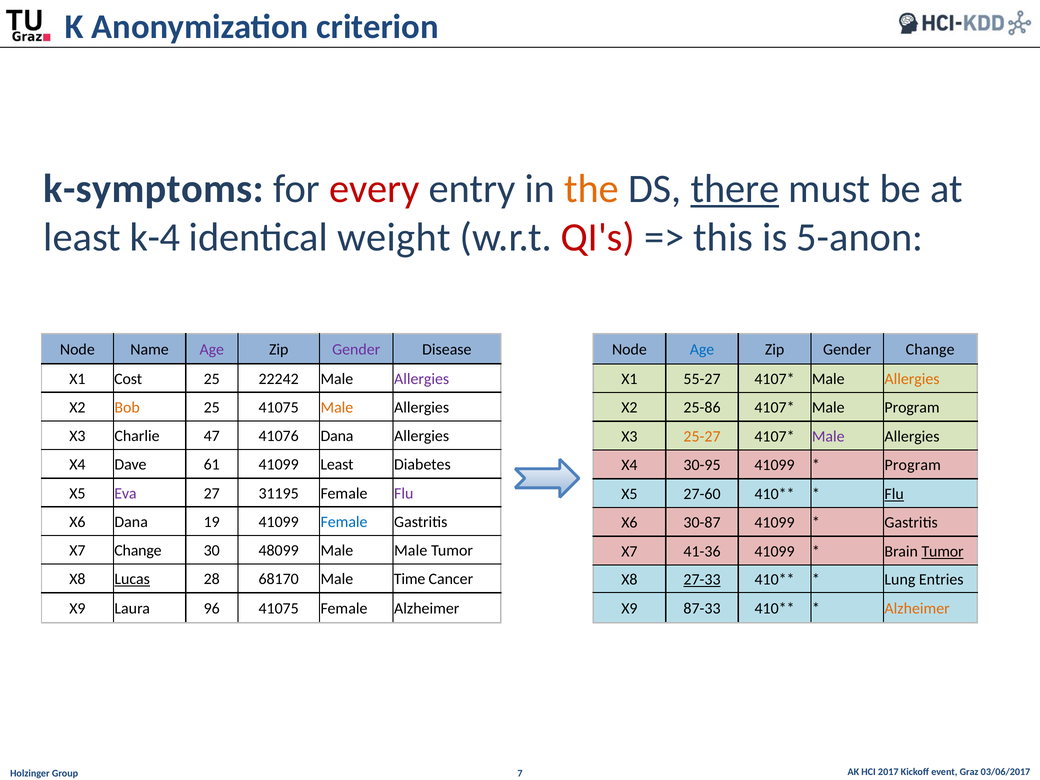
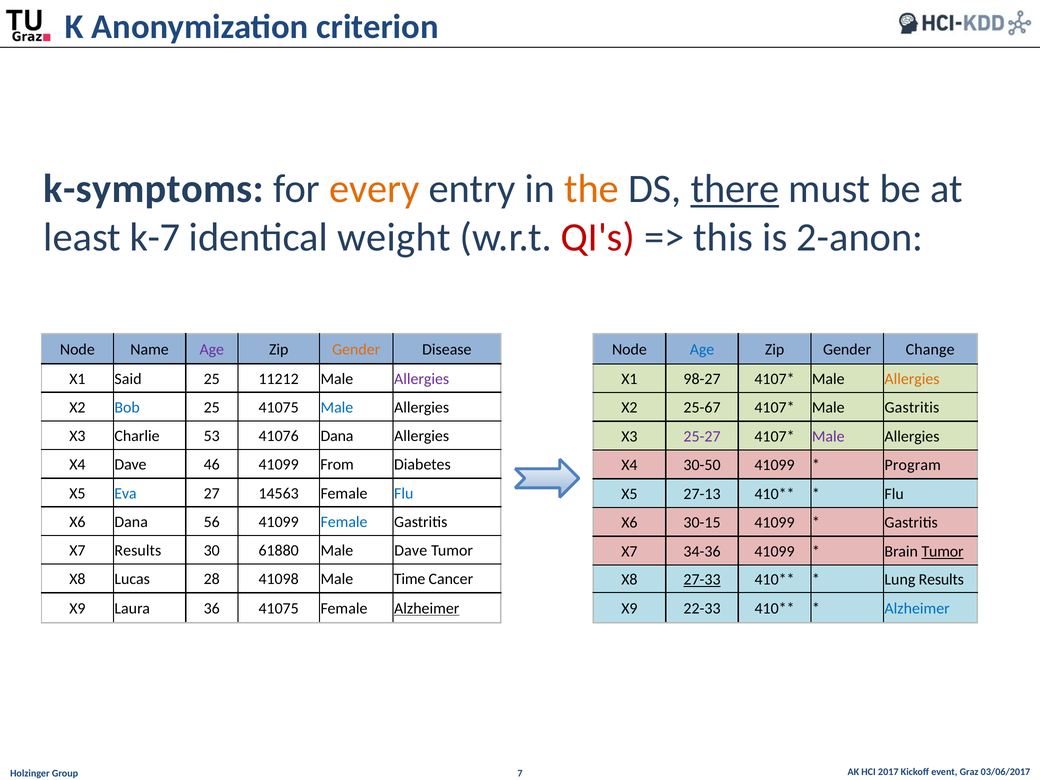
every colour: red -> orange
k-4: k-4 -> k-7
5-anon: 5-anon -> 2-anon
Gender at (356, 349) colour: purple -> orange
Cost: Cost -> Said
22242: 22242 -> 11212
55-27: 55-27 -> 98-27
Bob colour: orange -> blue
Male at (337, 407) colour: orange -> blue
25-86: 25-86 -> 25-67
Male Program: Program -> Gastritis
47: 47 -> 53
25-27 colour: orange -> purple
61: 61 -> 46
41099 Least: Least -> From
30-95: 30-95 -> 30-50
Eva colour: purple -> blue
31195: 31195 -> 14563
Flu at (404, 493) colour: purple -> blue
27-60: 27-60 -> 27-13
Flu at (894, 494) underline: present -> none
19: 19 -> 56
30-87: 30-87 -> 30-15
X7 Change: Change -> Results
48099: 48099 -> 61880
Male Male: Male -> Dave
41-36: 41-36 -> 34-36
Lucas underline: present -> none
68170: 68170 -> 41098
Lung Entries: Entries -> Results
87-33: 87-33 -> 22-33
Alzheimer at (917, 608) colour: orange -> blue
96: 96 -> 36
Alzheimer at (427, 608) underline: none -> present
